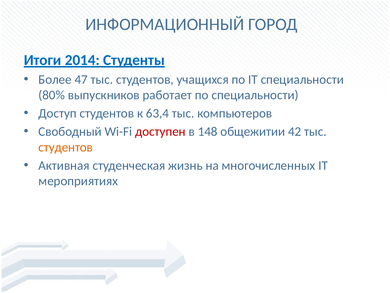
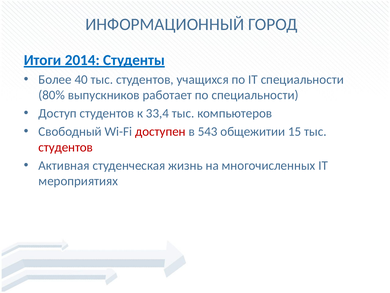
47: 47 -> 40
63,4: 63,4 -> 33,4
148: 148 -> 543
42: 42 -> 15
студентов at (66, 147) colour: orange -> red
